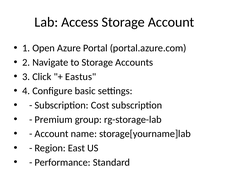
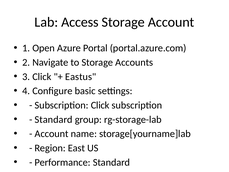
Subscription Cost: Cost -> Click
Premium at (54, 119): Premium -> Standard
